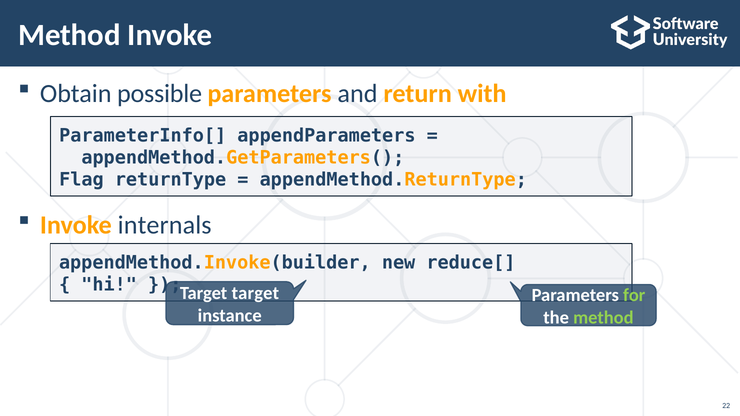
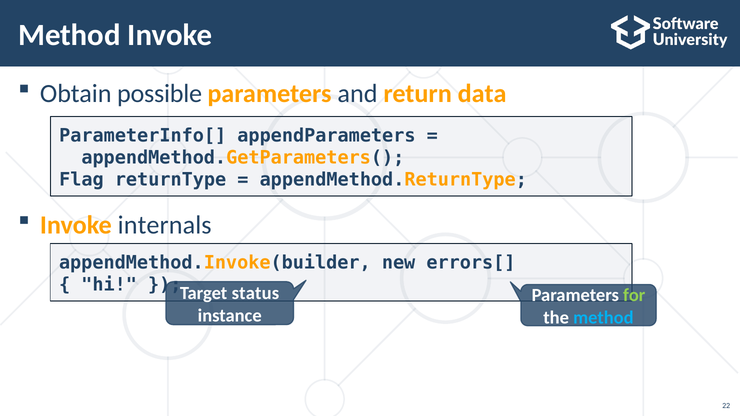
with: with -> data
reduce[: reduce[ -> errors[
Target target: target -> status
method at (603, 318) colour: light green -> light blue
